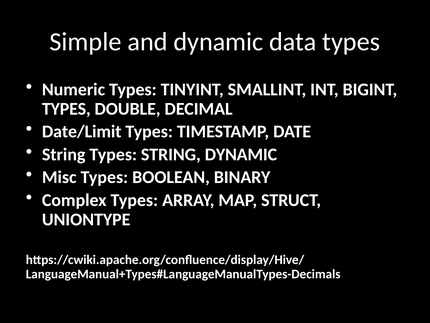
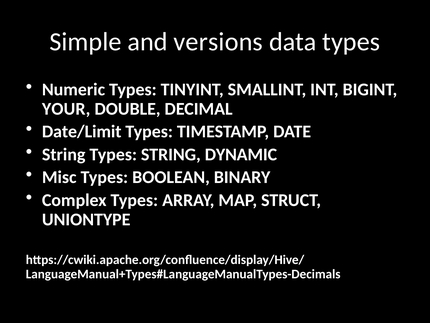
and dynamic: dynamic -> versions
TYPES at (66, 109): TYPES -> YOUR
